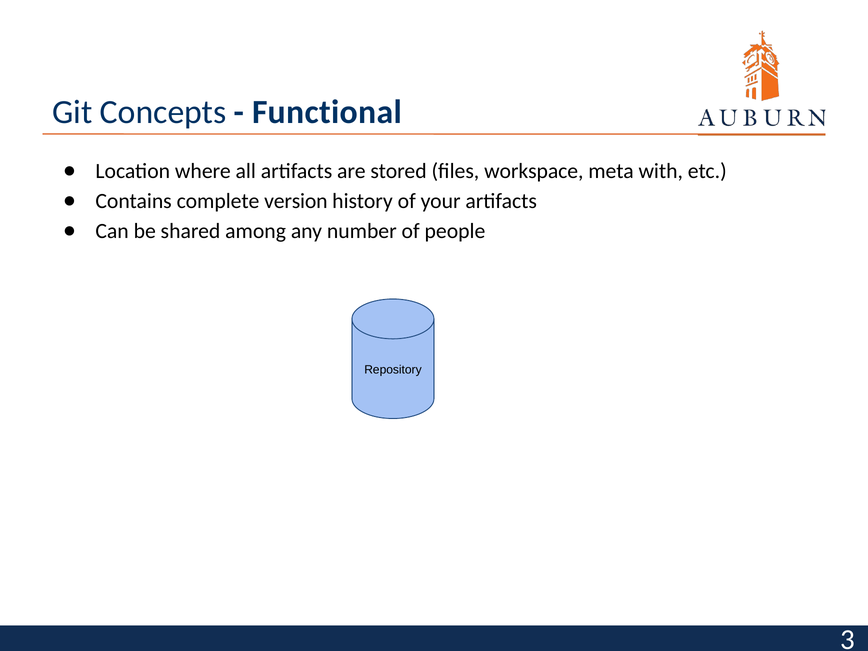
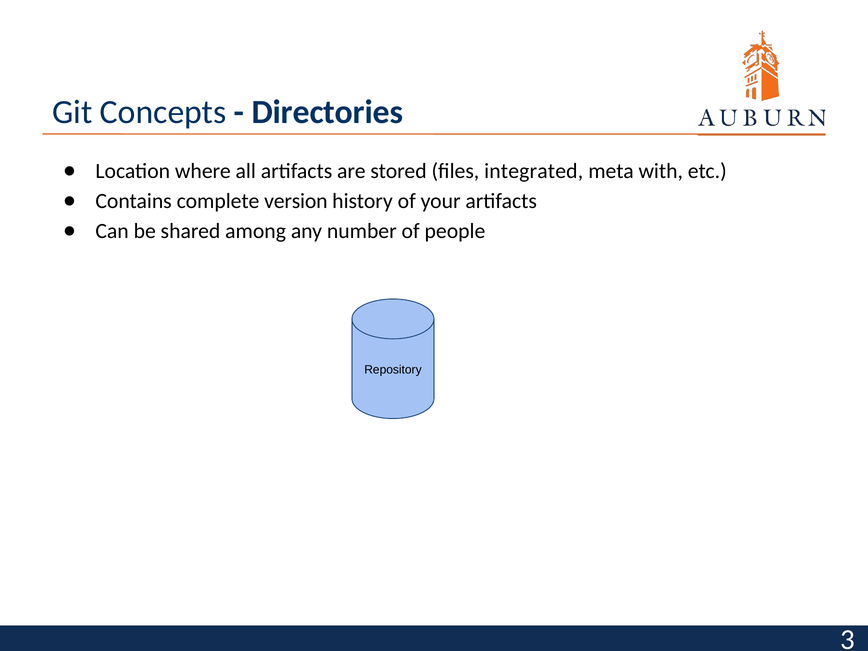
Functional: Functional -> Directories
workspace: workspace -> integrated
